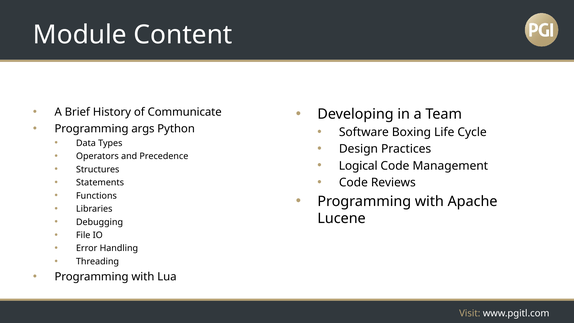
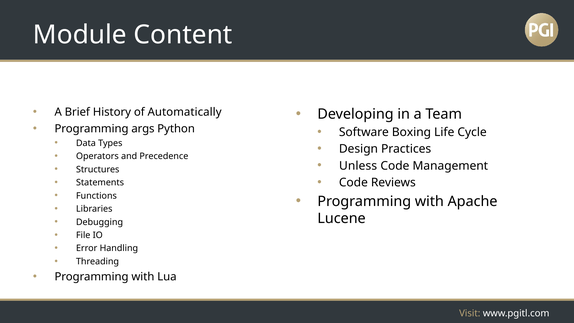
Communicate: Communicate -> Automatically
Logical: Logical -> Unless
